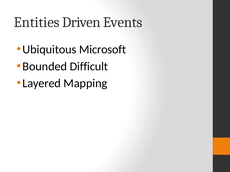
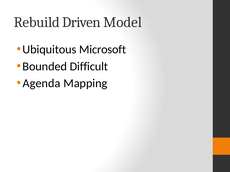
Entities: Entities -> Rebuild
Events: Events -> Model
Layered: Layered -> Agenda
